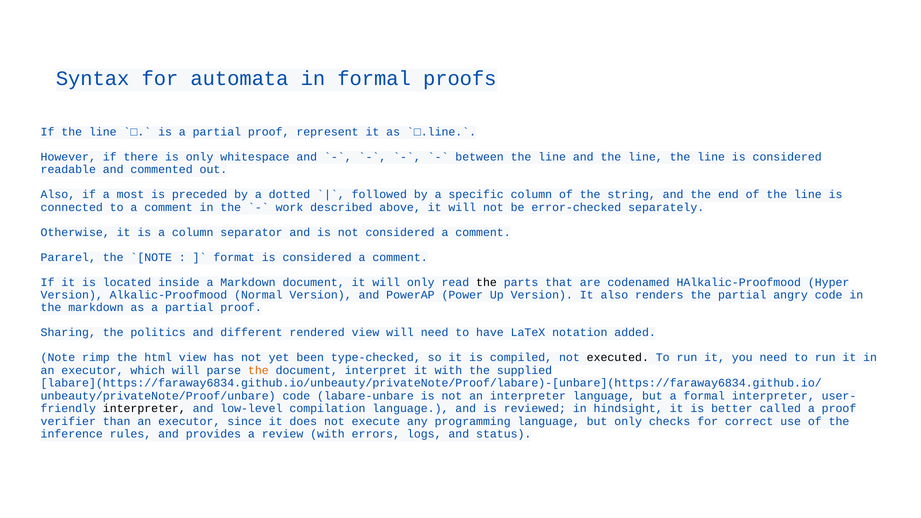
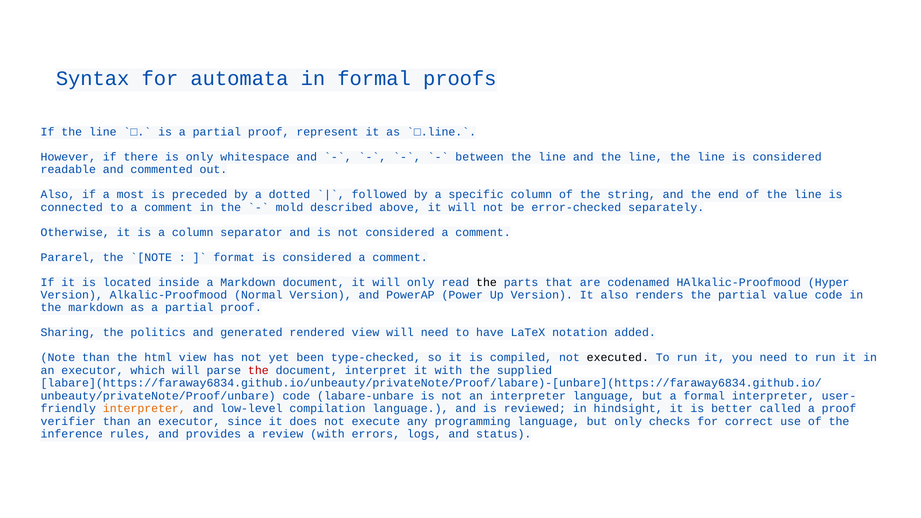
work: work -> mold
angry: angry -> value
different: different -> generated
Note rimp: rimp -> than
the at (258, 370) colour: orange -> red
interpreter at (144, 409) colour: black -> orange
